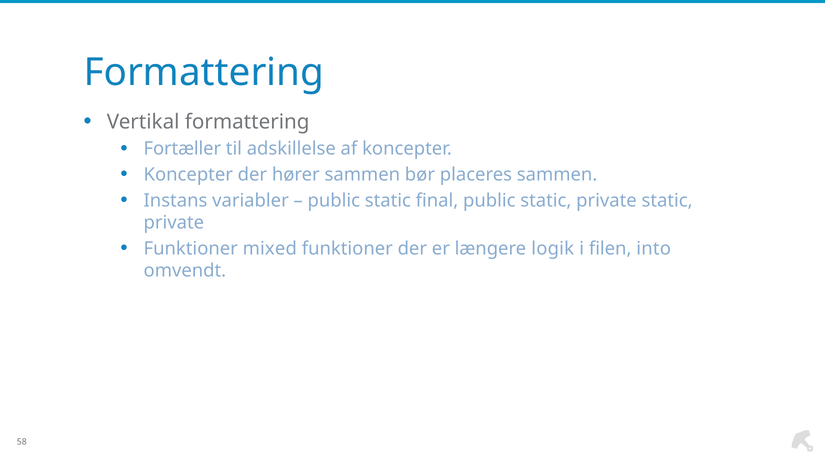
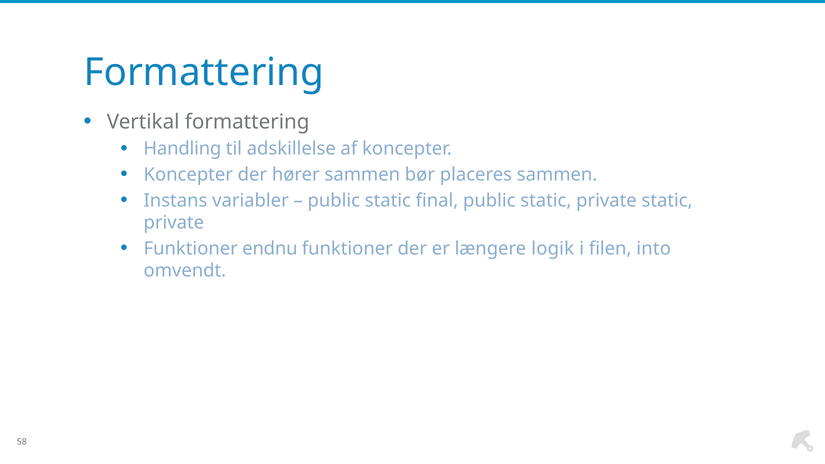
Fortæller: Fortæller -> Handling
mixed: mixed -> endnu
